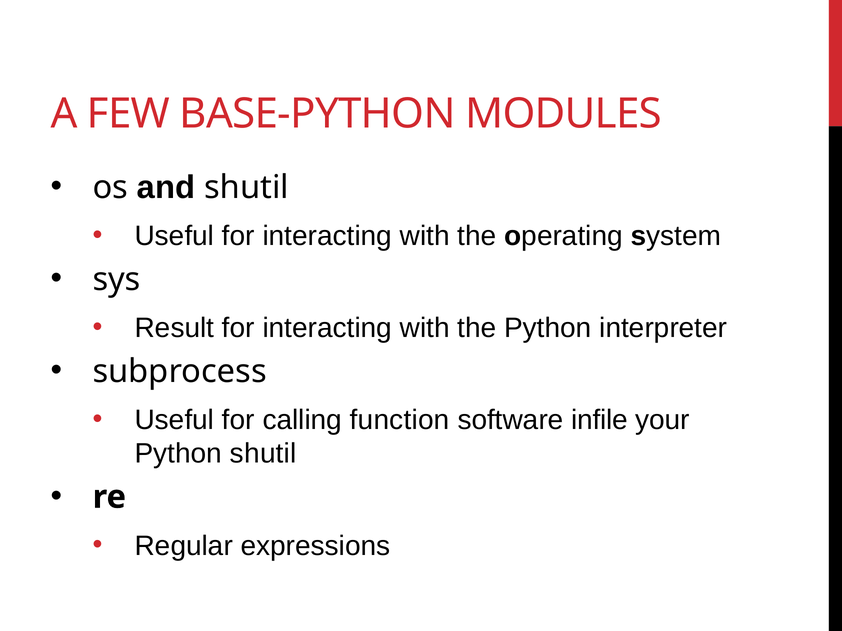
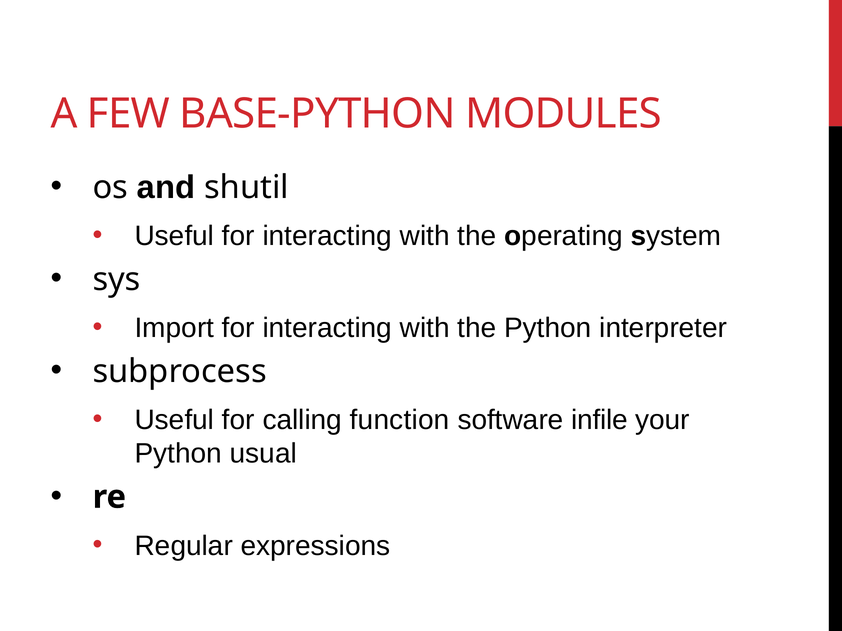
Result: Result -> Import
Python shutil: shutil -> usual
